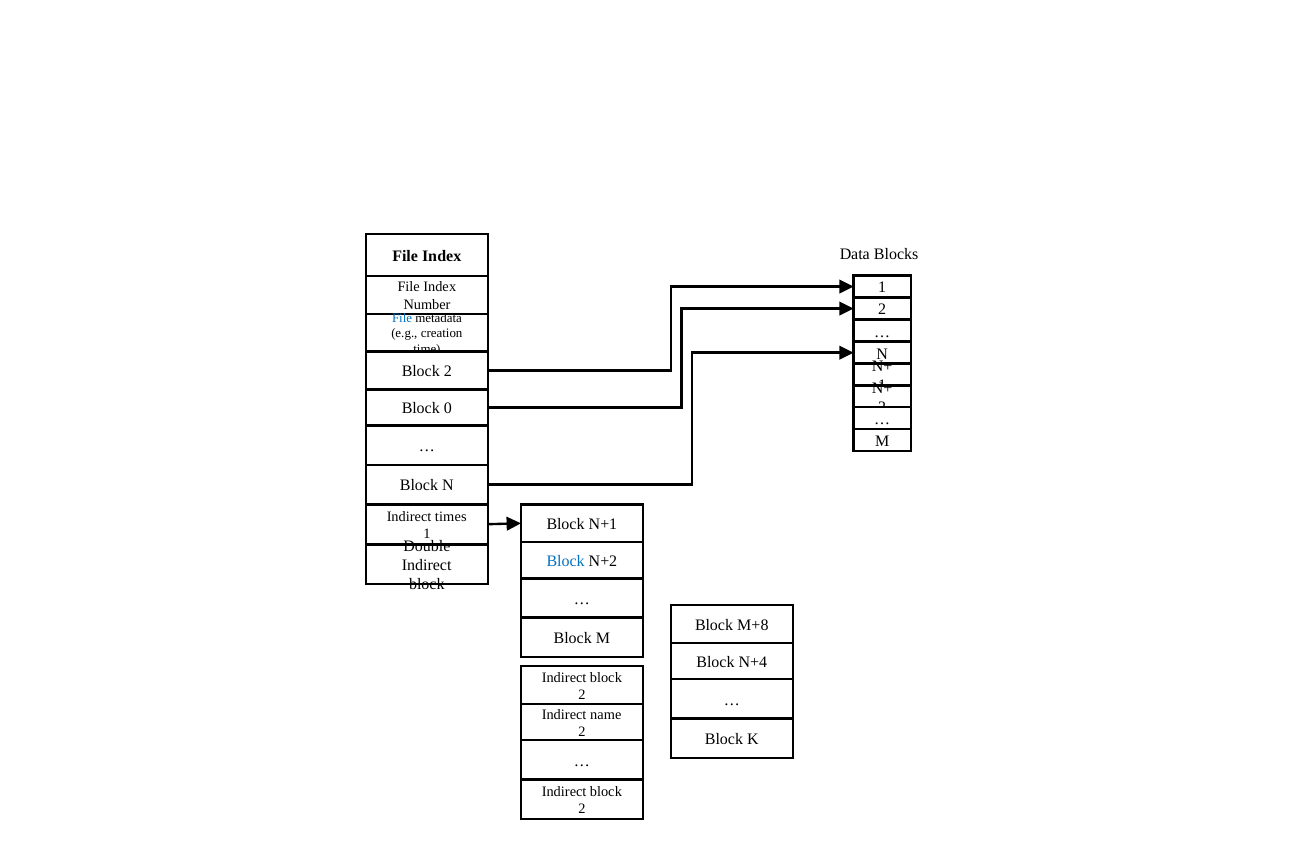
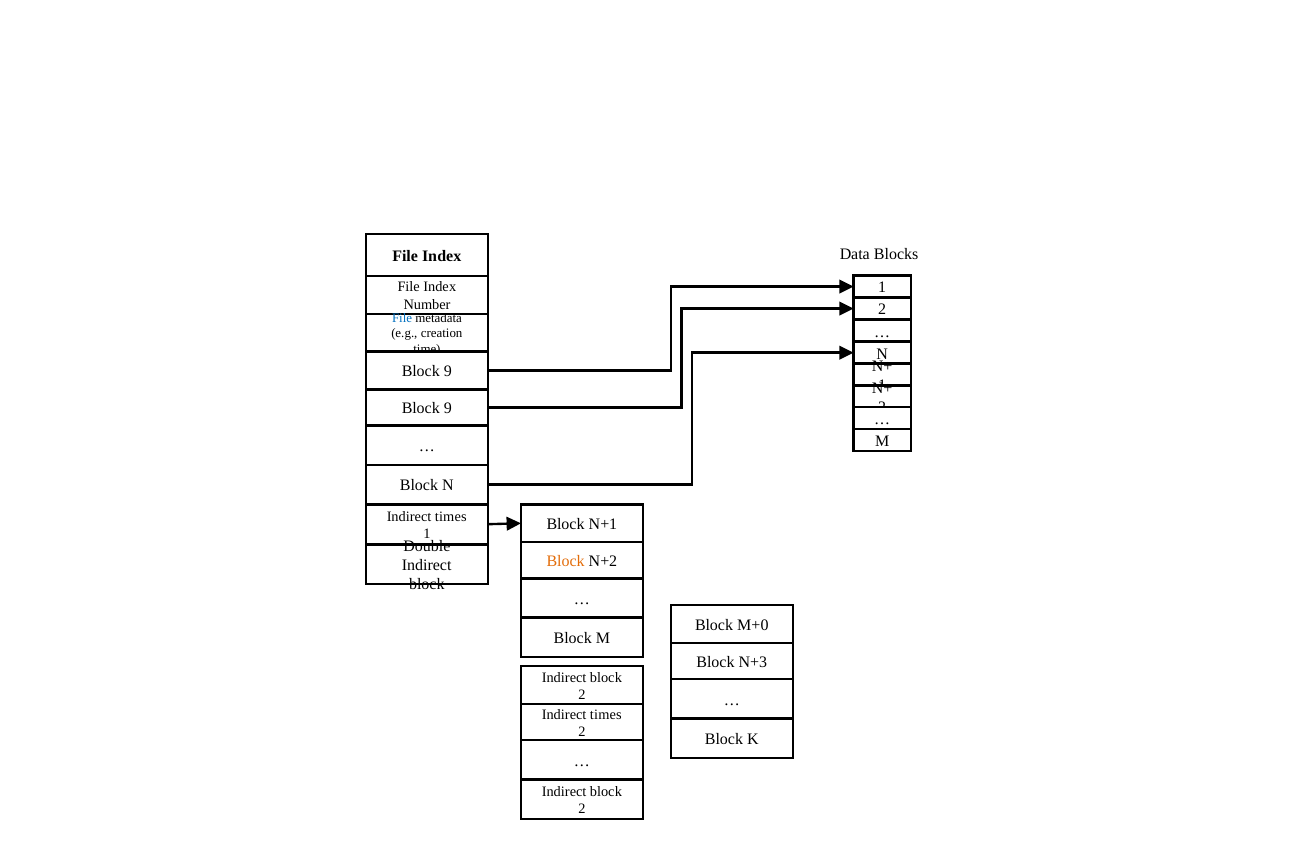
2 at (448, 372): 2 -> 9
0 at (448, 409): 0 -> 9
Block at (566, 562) colour: blue -> orange
M+8: M+8 -> M+0
N+4: N+4 -> N+3
name at (606, 715): name -> times
